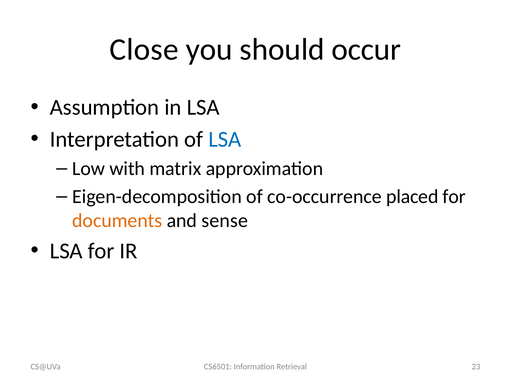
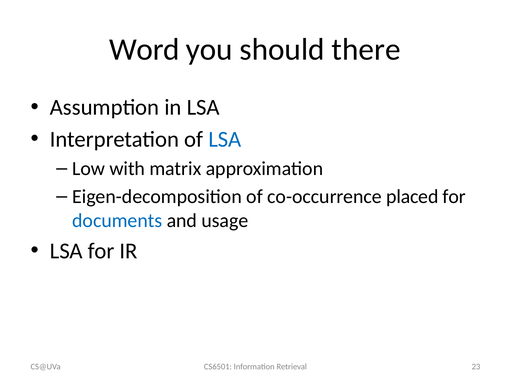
Close: Close -> Word
occur: occur -> there
documents colour: orange -> blue
sense: sense -> usage
